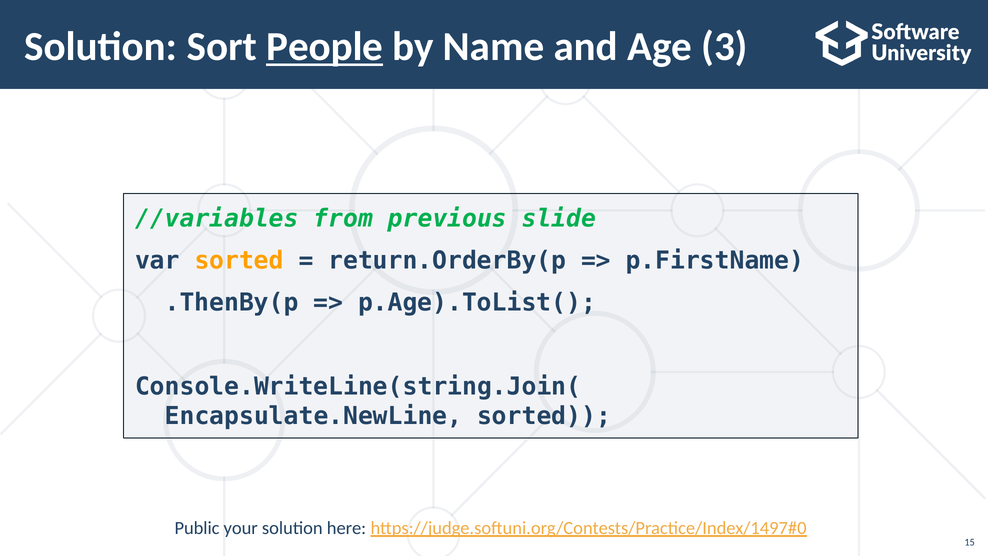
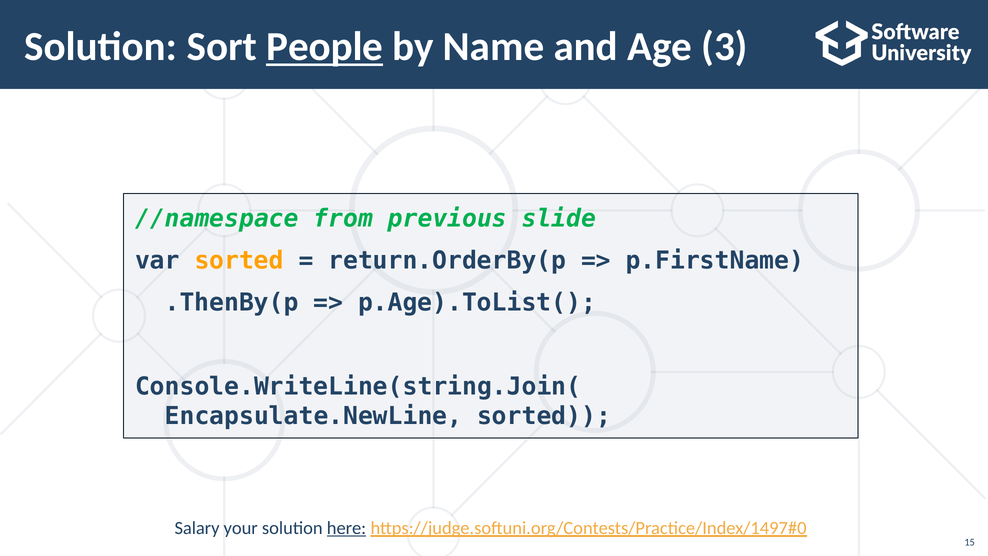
//variables: //variables -> //namespace
Public: Public -> Salary
here underline: none -> present
